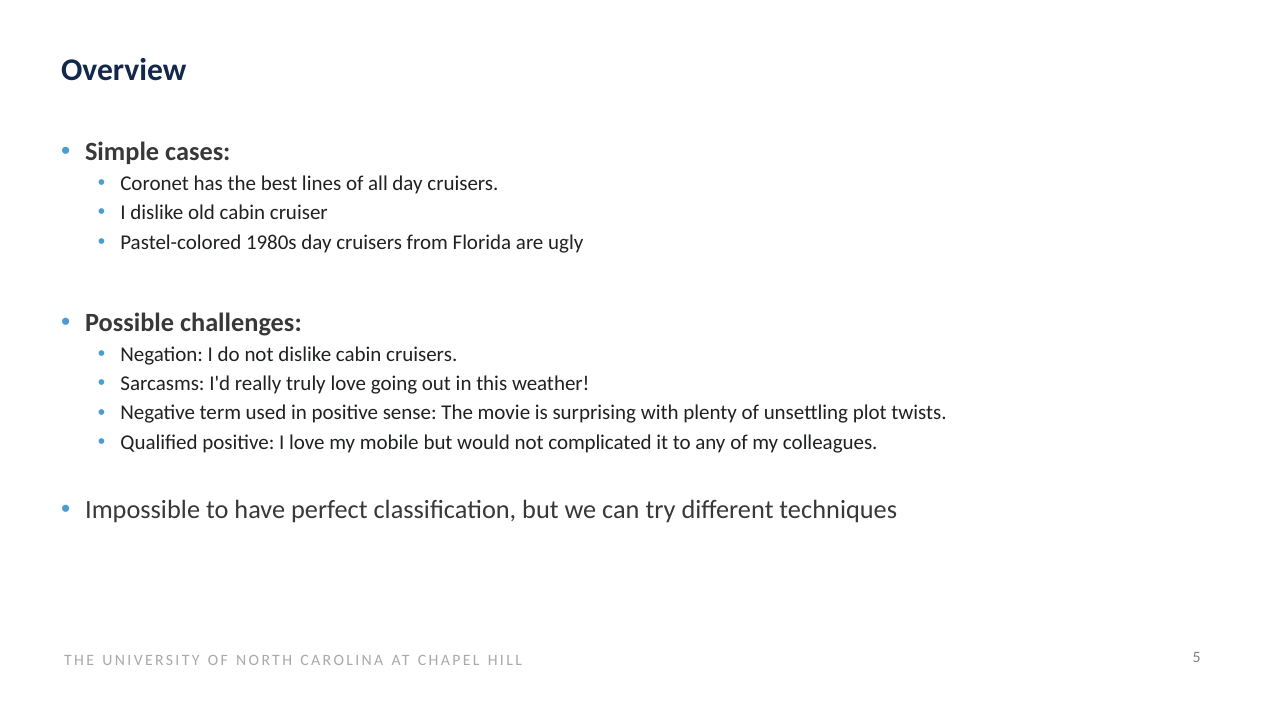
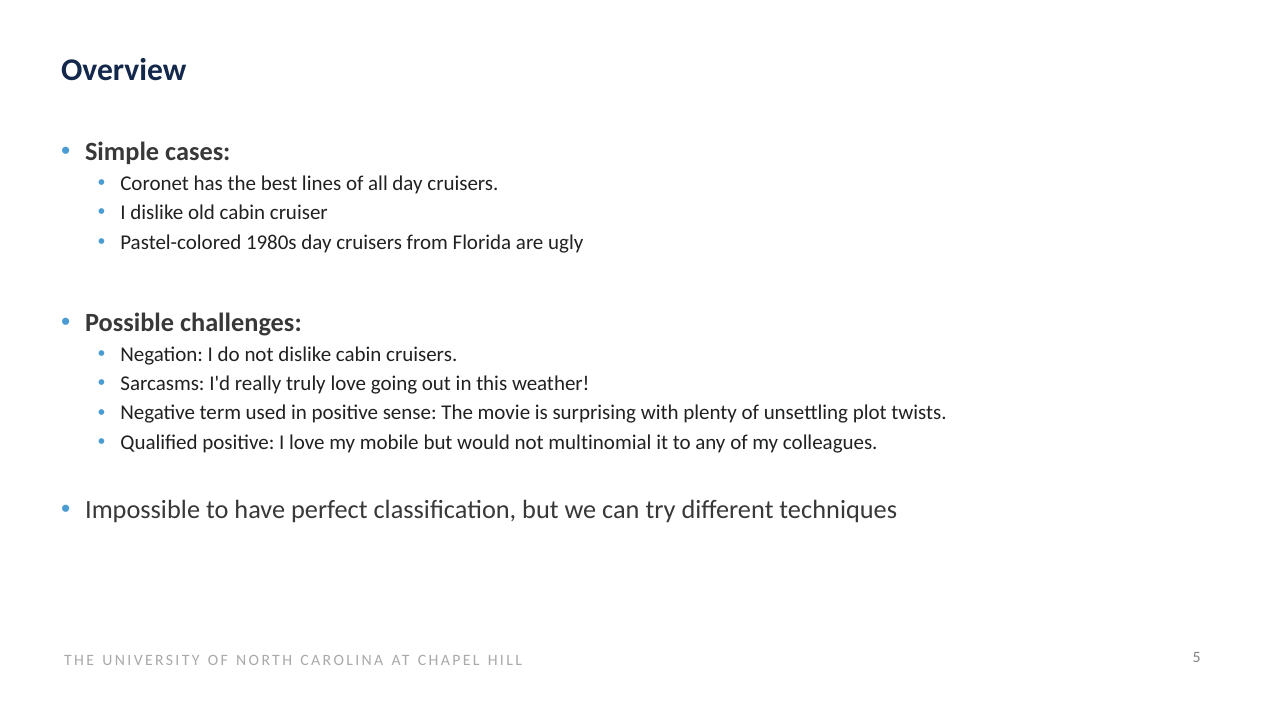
complicated: complicated -> multinomial
